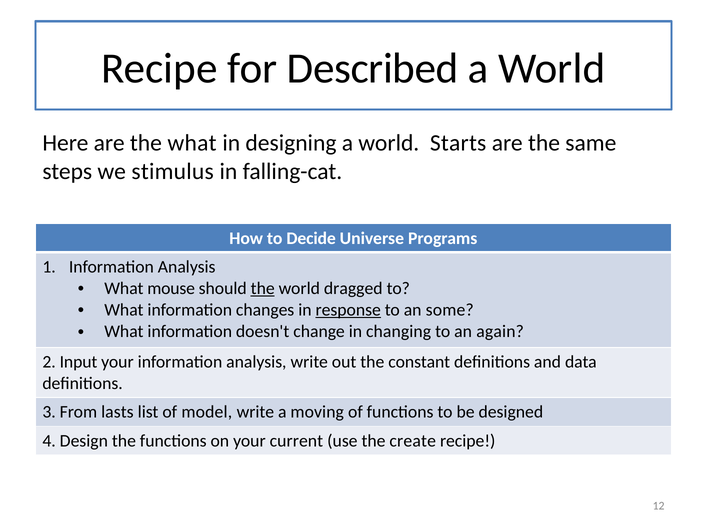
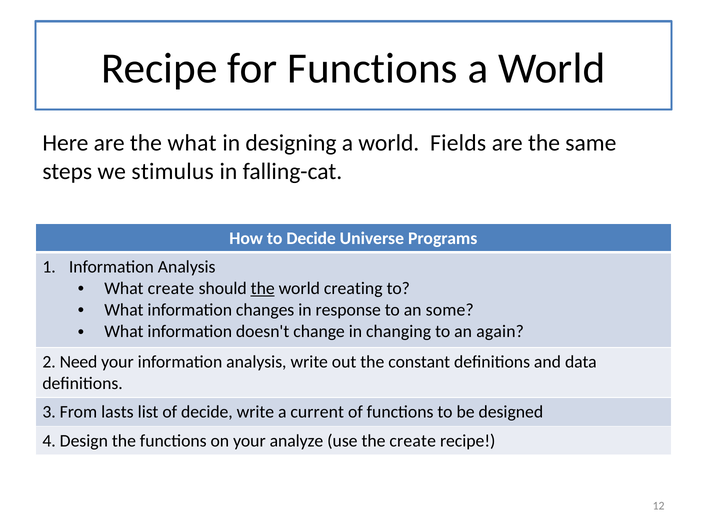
for Described: Described -> Functions
Starts: Starts -> Fields
What mouse: mouse -> create
dragged: dragged -> creating
response underline: present -> none
Input: Input -> Need
of model: model -> decide
moving: moving -> current
current: current -> analyze
